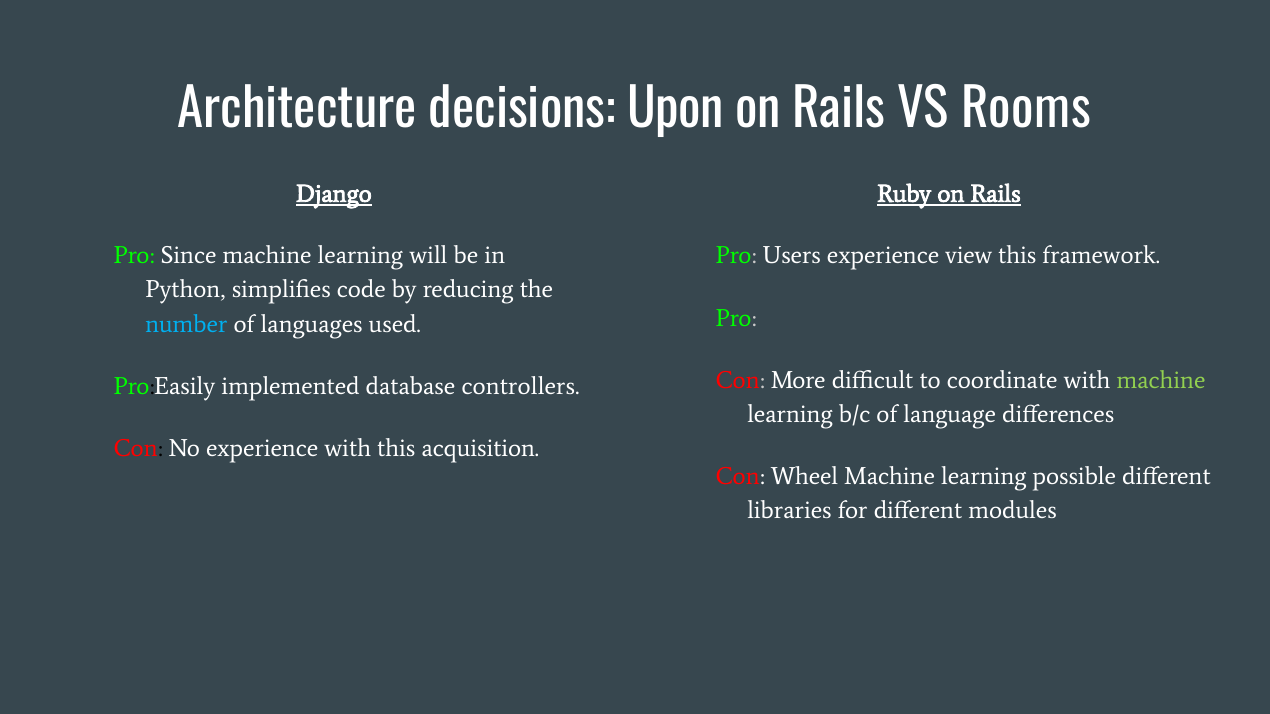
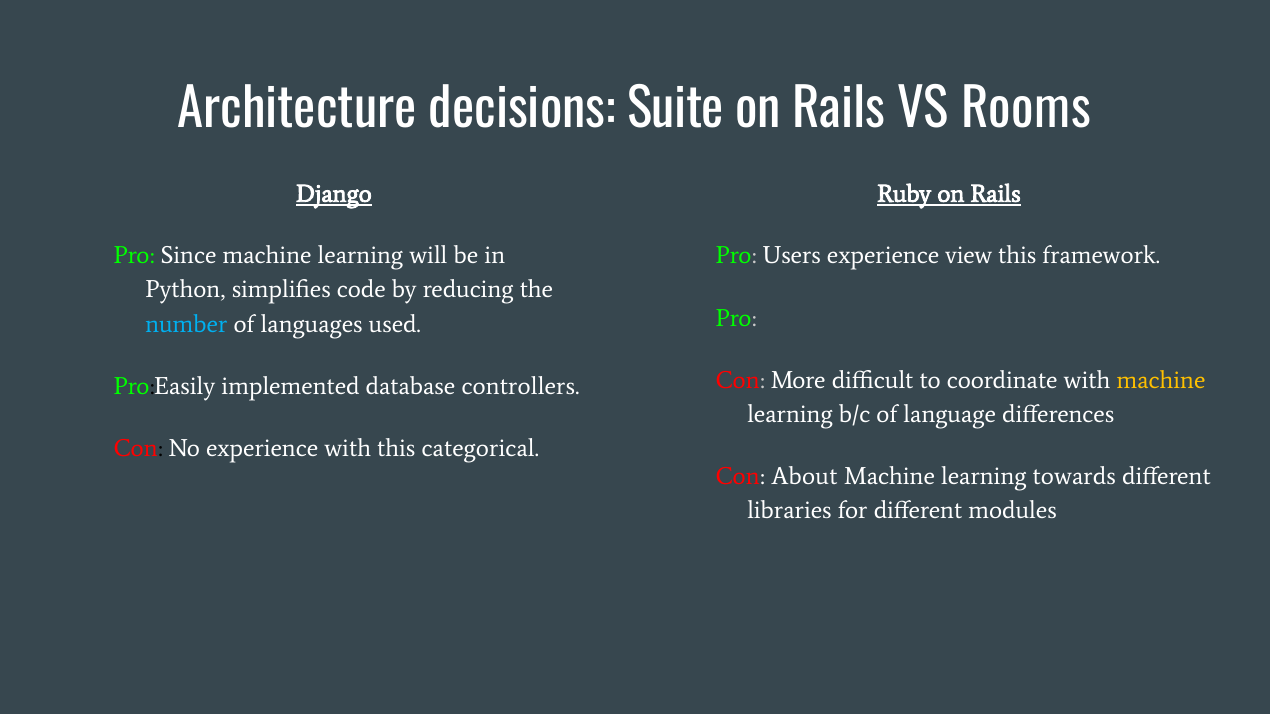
Upon: Upon -> Suite
machine at (1161, 380) colour: light green -> yellow
acquisition: acquisition -> categorical
Wheel: Wheel -> About
possible: possible -> towards
